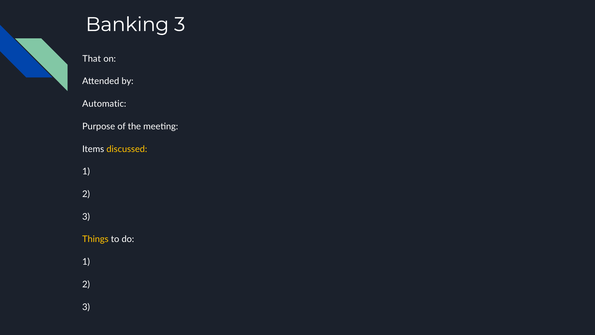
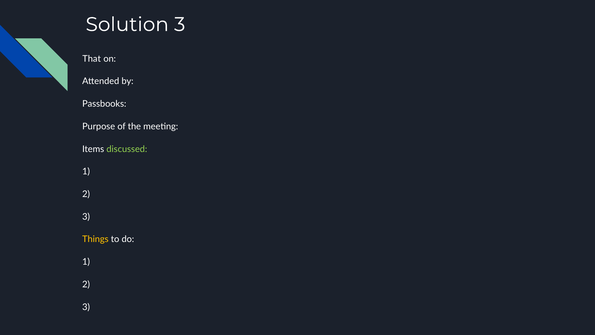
Banking: Banking -> Solution
Automatic: Automatic -> Passbooks
discussed colour: yellow -> light green
